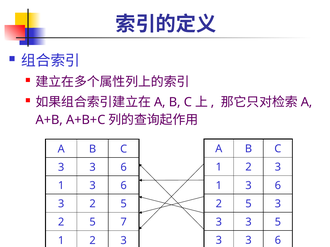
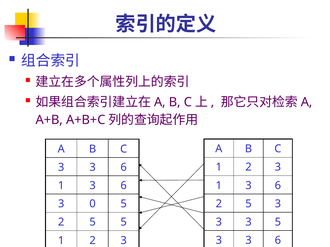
3 2: 2 -> 0
5 7: 7 -> 5
